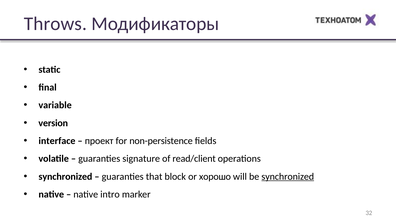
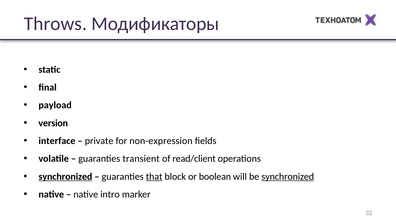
variable: variable -> payload
проект: проект -> private
non-persistence: non-persistence -> non-expression
signature: signature -> transient
synchronized at (65, 176) underline: none -> present
that underline: none -> present
хорошо: хорошо -> boolean
